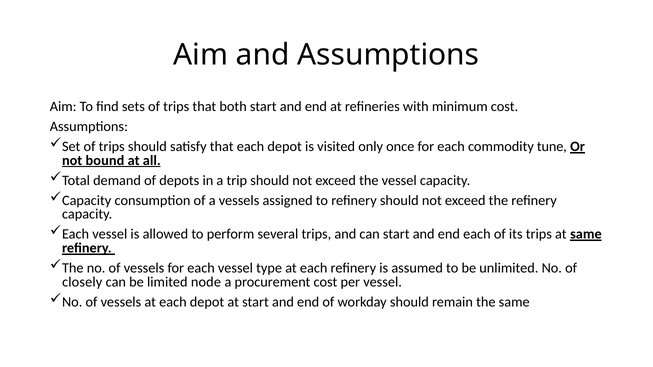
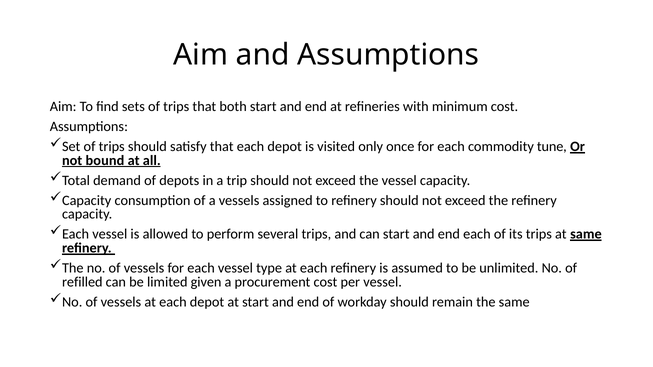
closely: closely -> refilled
node: node -> given
